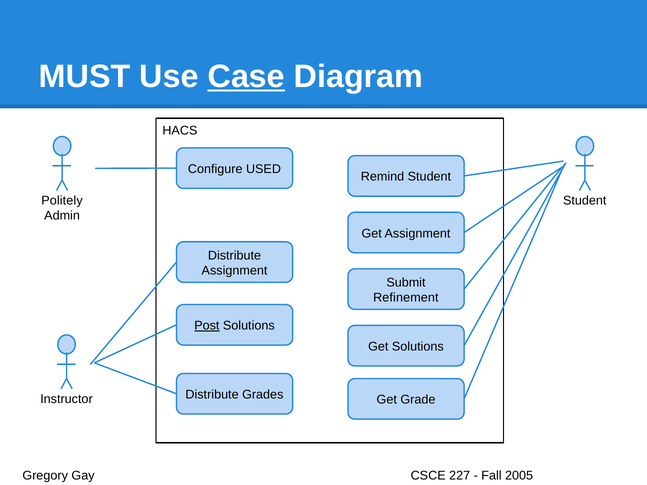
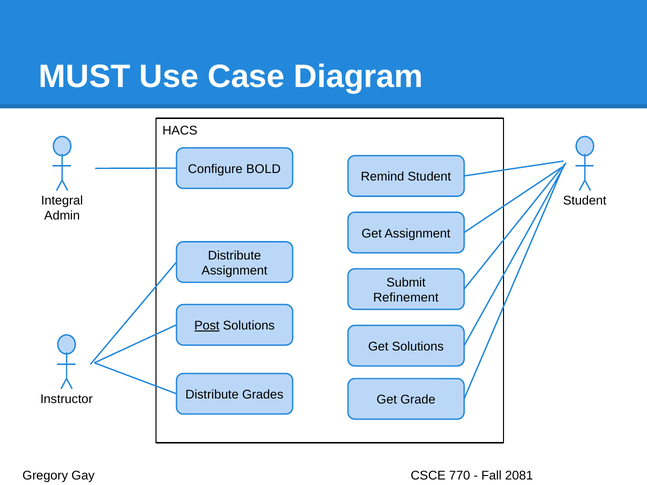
Case underline: present -> none
USED: USED -> BOLD
Politely: Politely -> Integral
227: 227 -> 770
2005: 2005 -> 2081
